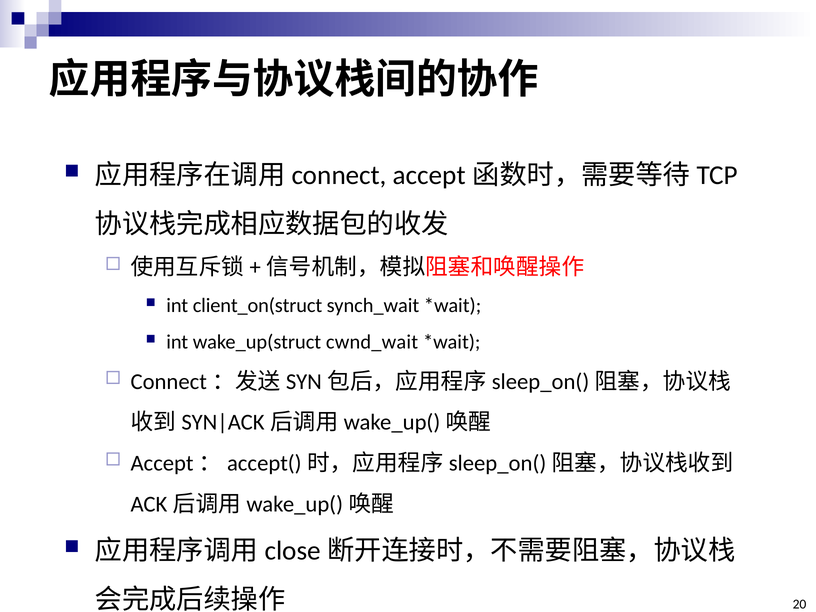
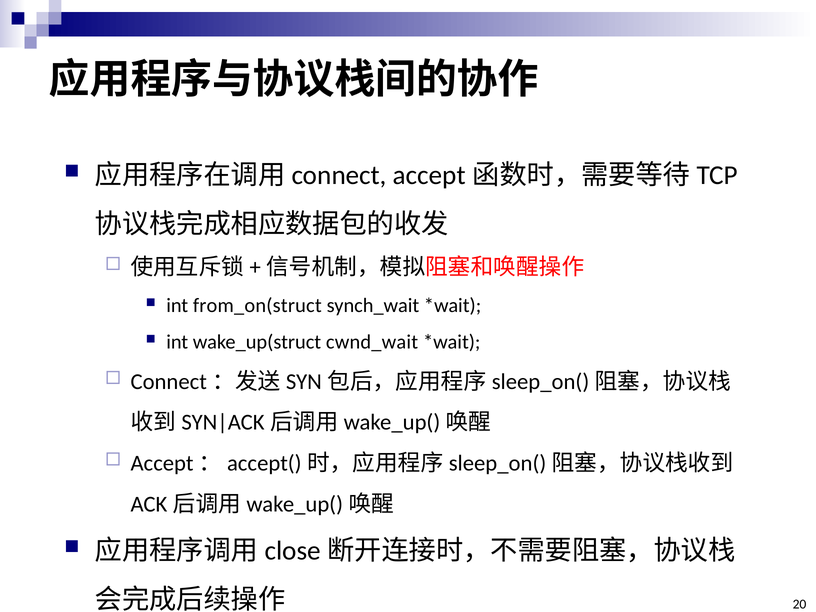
client_on(struct: client_on(struct -> from_on(struct
